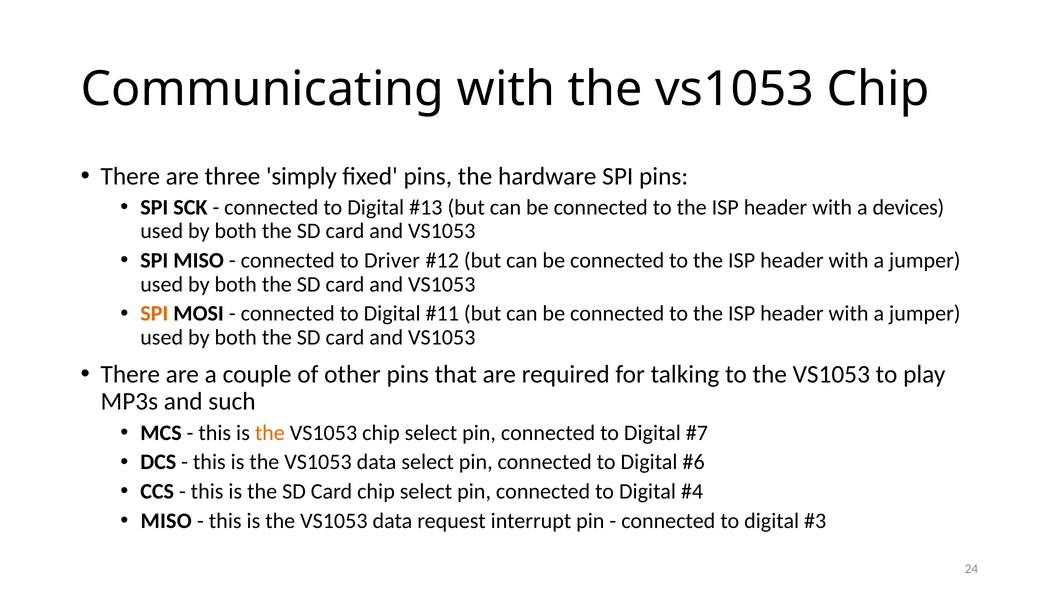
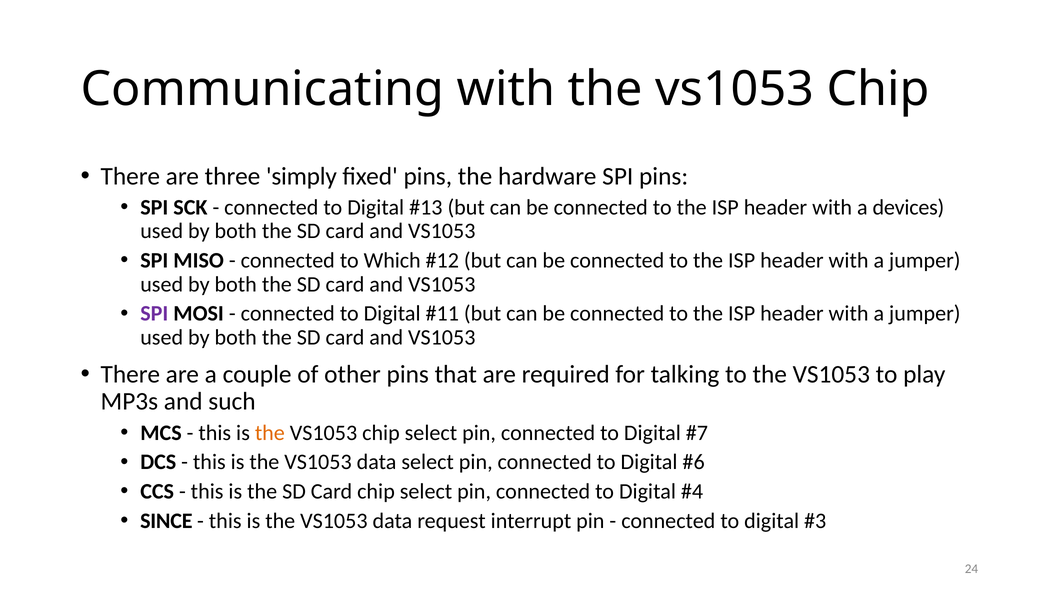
Driver: Driver -> Which
SPI at (154, 314) colour: orange -> purple
MISO at (166, 521): MISO -> SINCE
